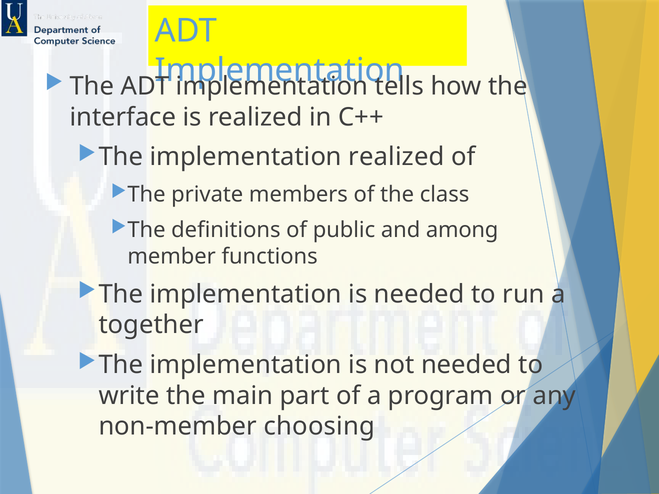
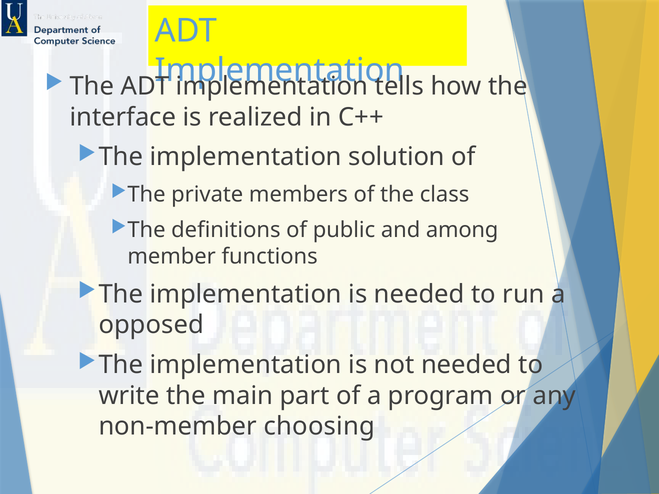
implementation realized: realized -> solution
together: together -> opposed
